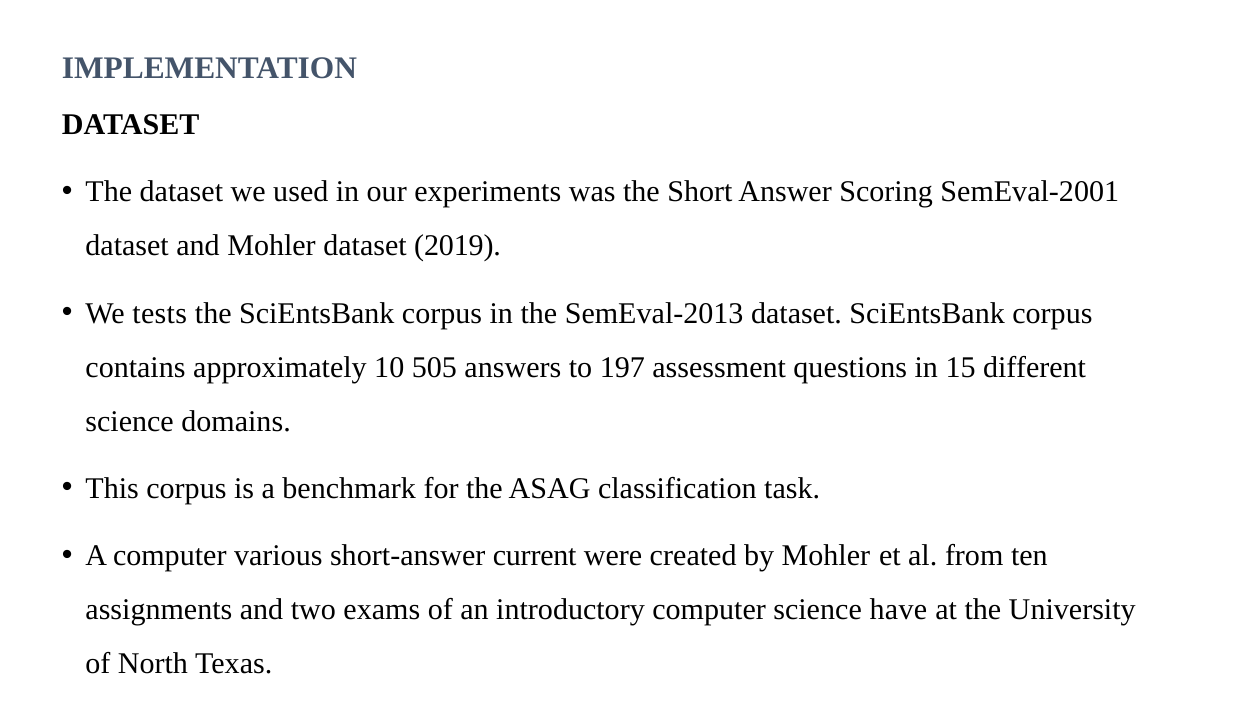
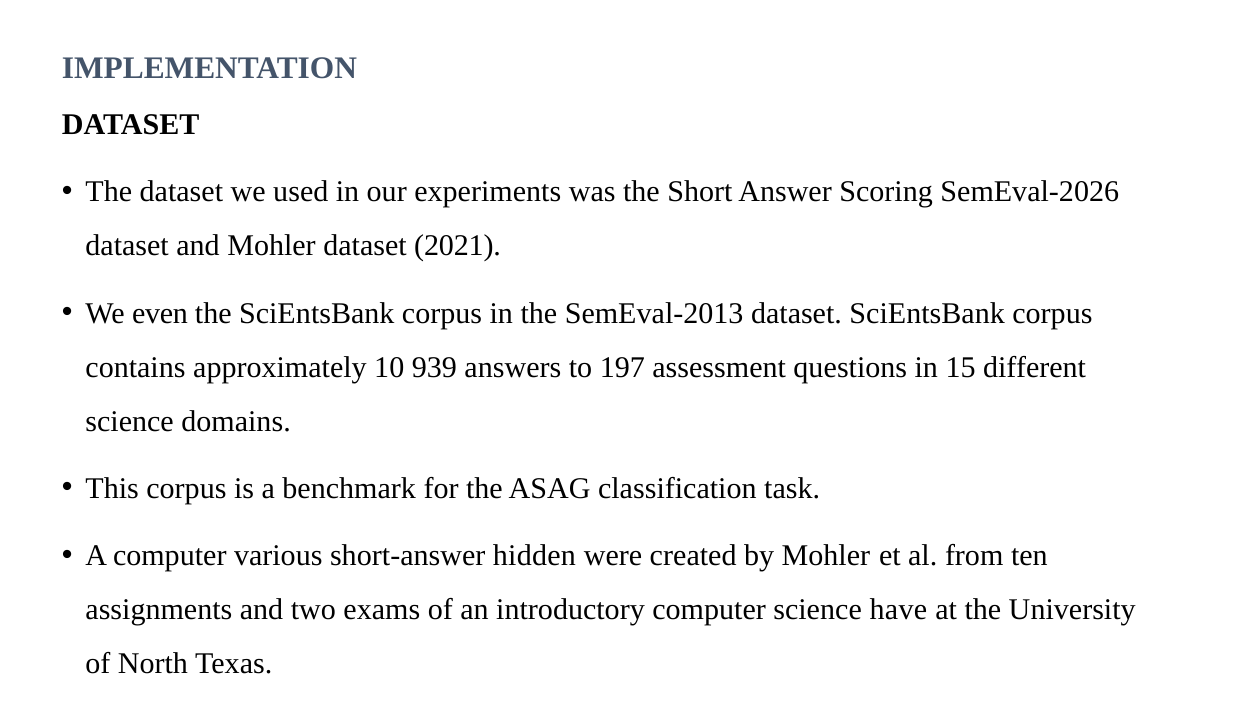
SemEval-2001: SemEval-2001 -> SemEval-2026
2019: 2019 -> 2021
tests: tests -> even
505: 505 -> 939
current: current -> hidden
